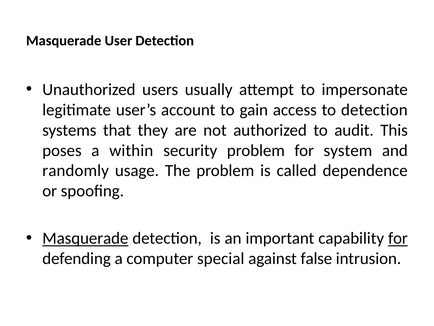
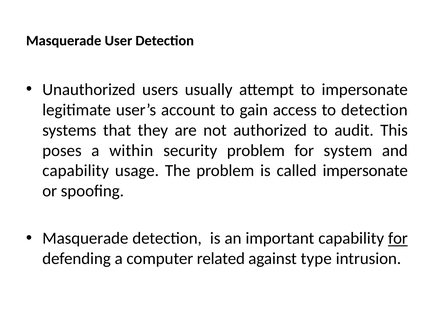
randomly at (76, 170): randomly -> capability
called dependence: dependence -> impersonate
Masquerade at (85, 238) underline: present -> none
special: special -> related
false: false -> type
